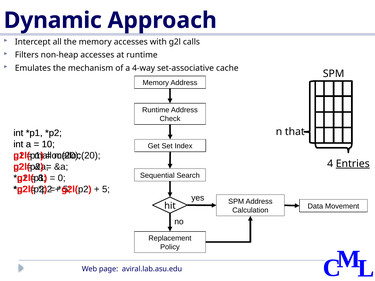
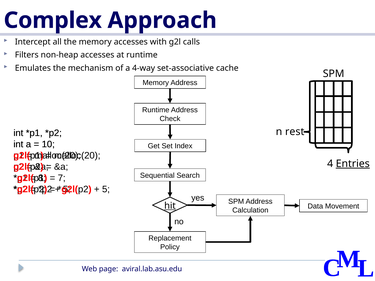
Dynamic: Dynamic -> Complex
that: that -> rest
0: 0 -> 7
hit underline: none -> present
